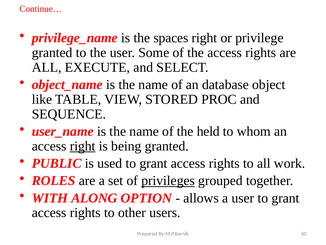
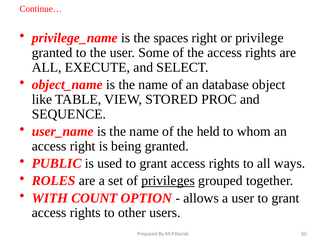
right at (83, 146) underline: present -> none
work: work -> ways
ALONG: ALONG -> COUNT
